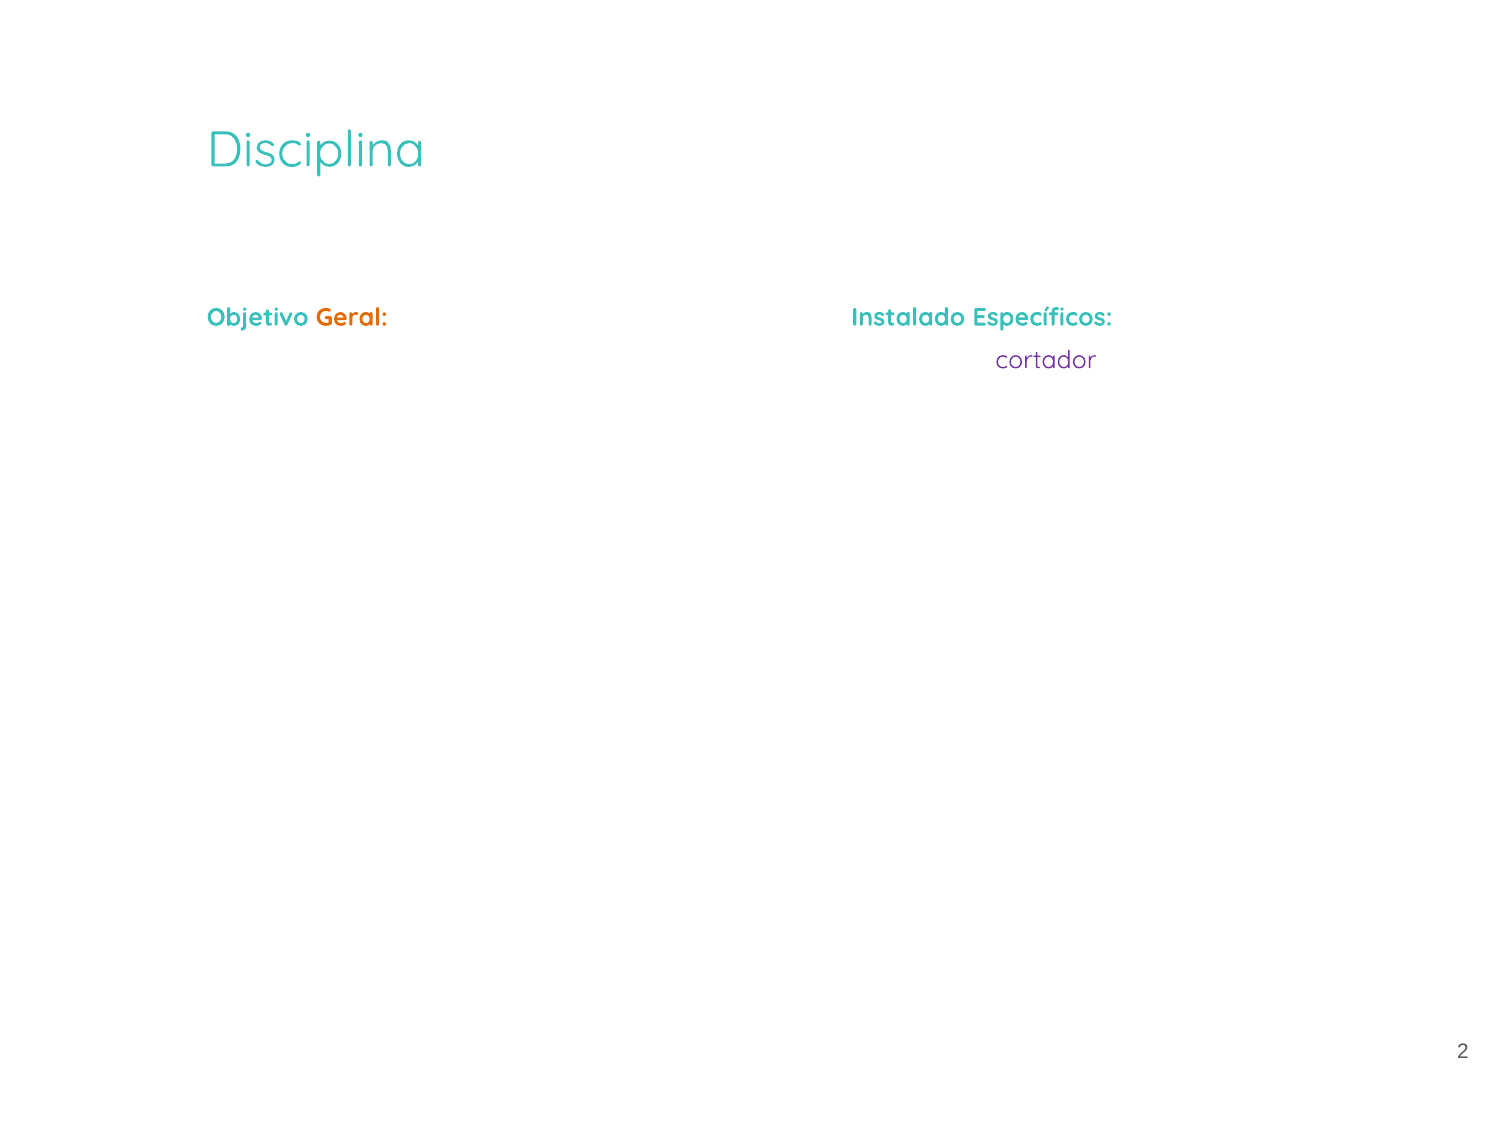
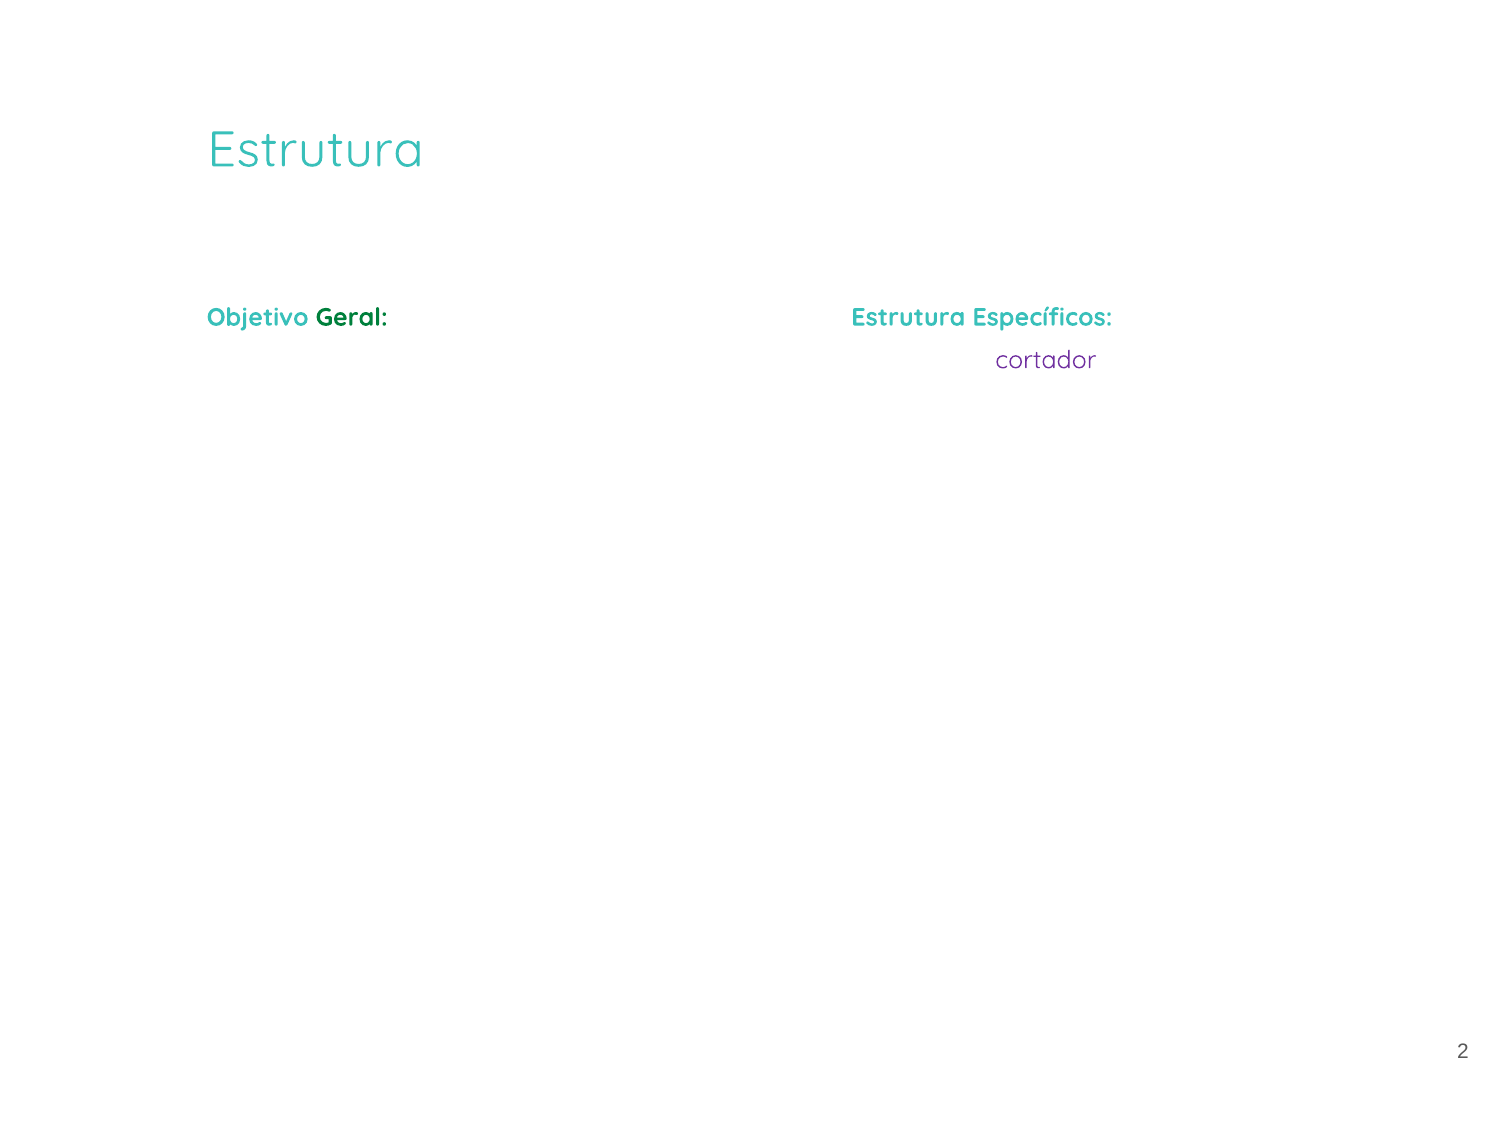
Disciplina at (316, 150): Disciplina -> Estrutura
Instalado at (908, 317): Instalado -> Estrutura
Geral colour: orange -> green
